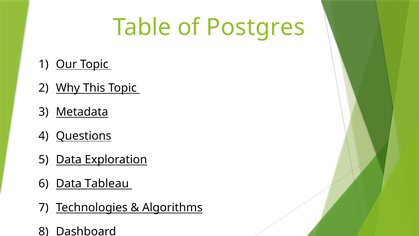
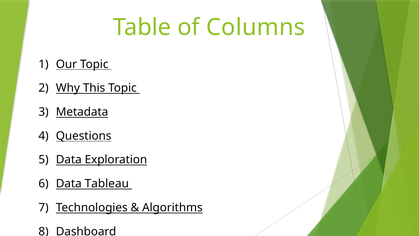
Postgres: Postgres -> Columns
